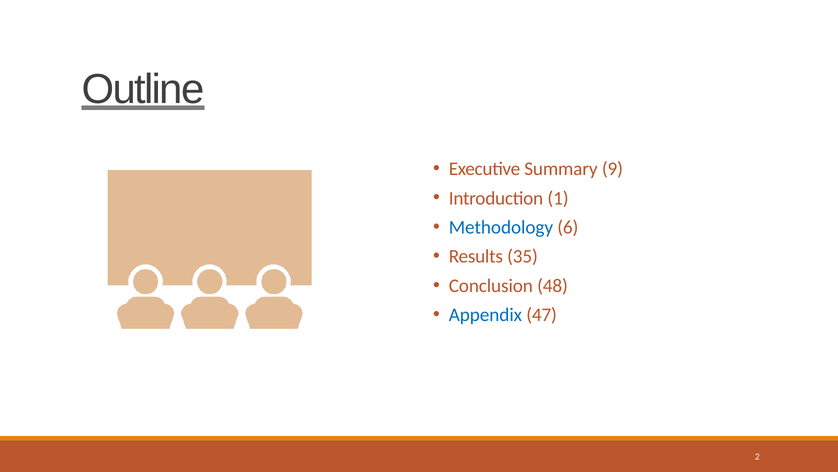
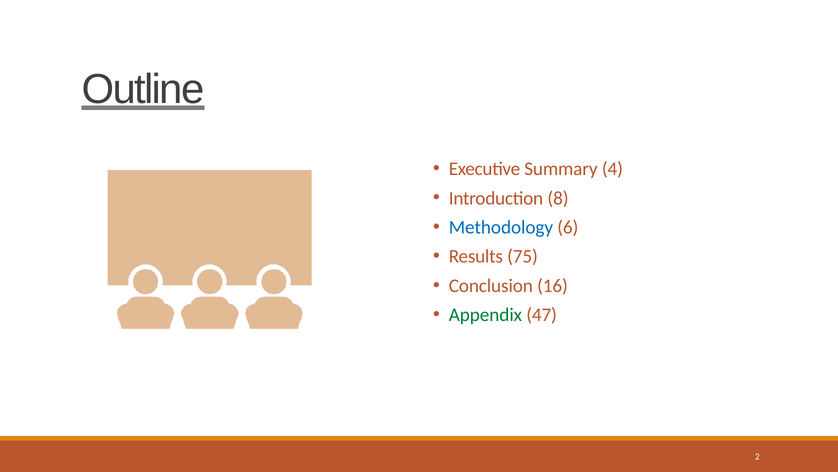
9: 9 -> 4
1: 1 -> 8
35: 35 -> 75
48: 48 -> 16
Appendix colour: blue -> green
